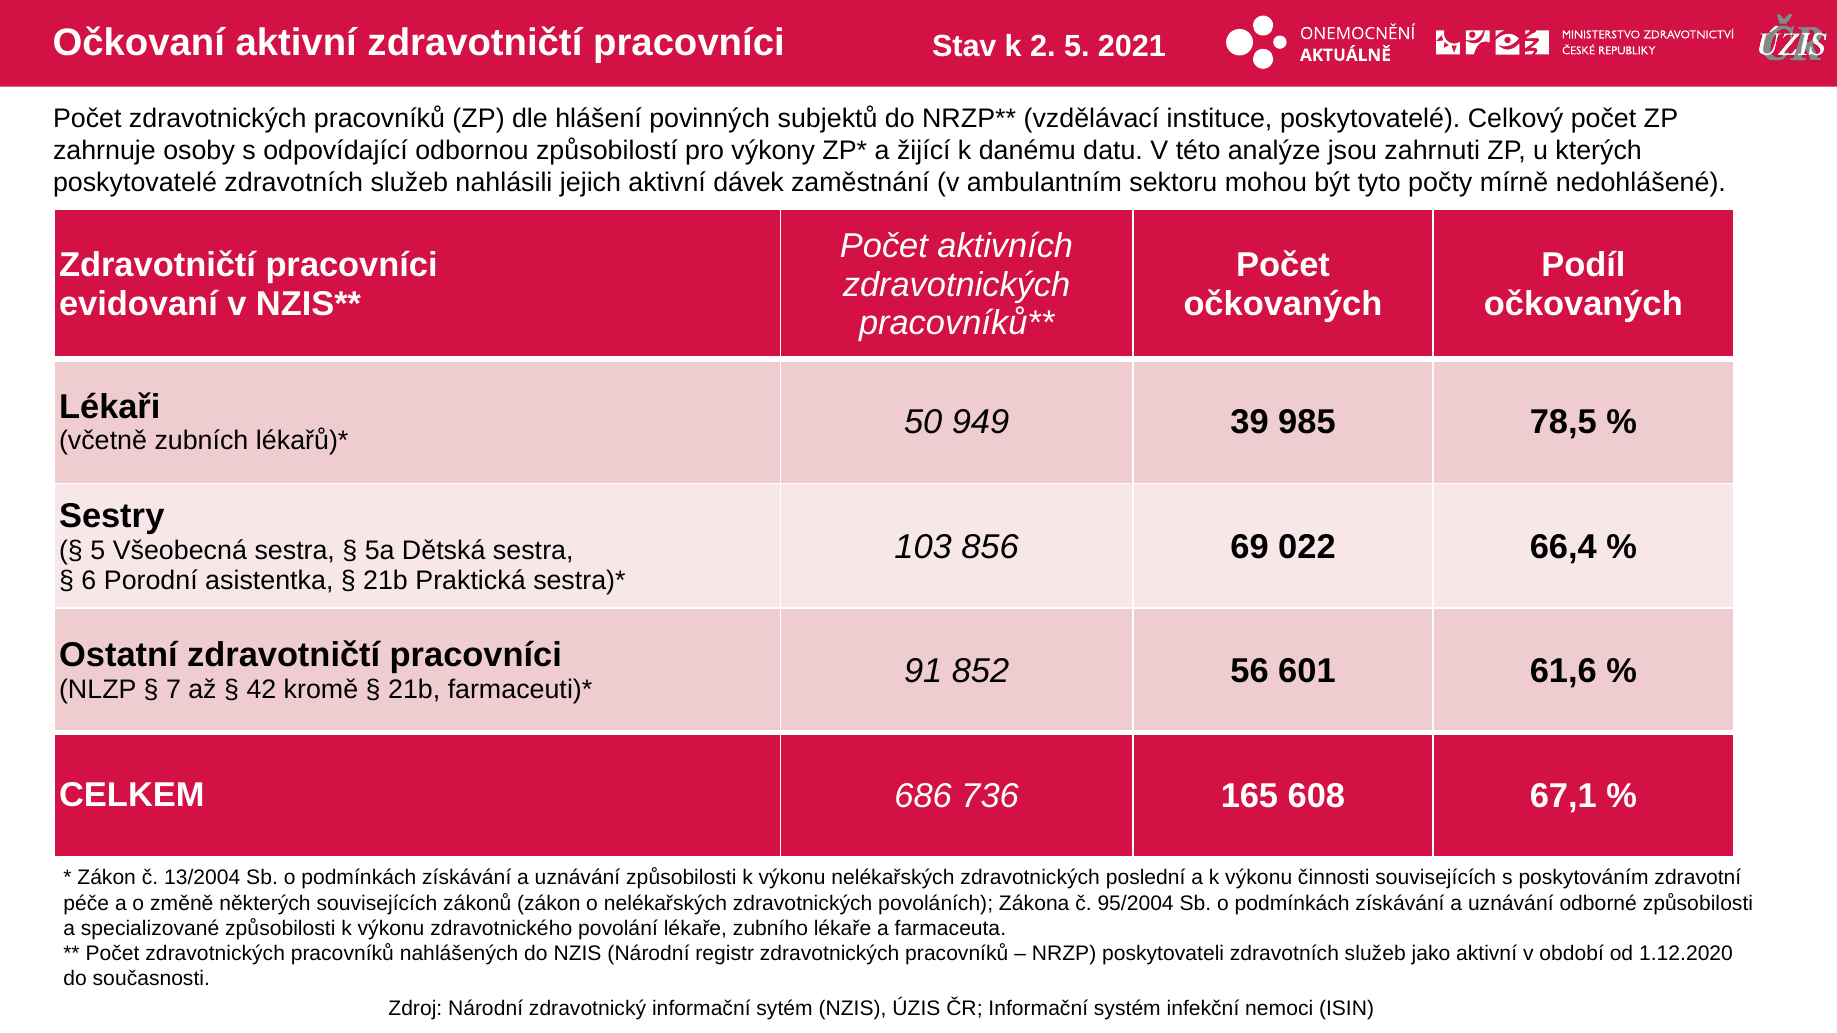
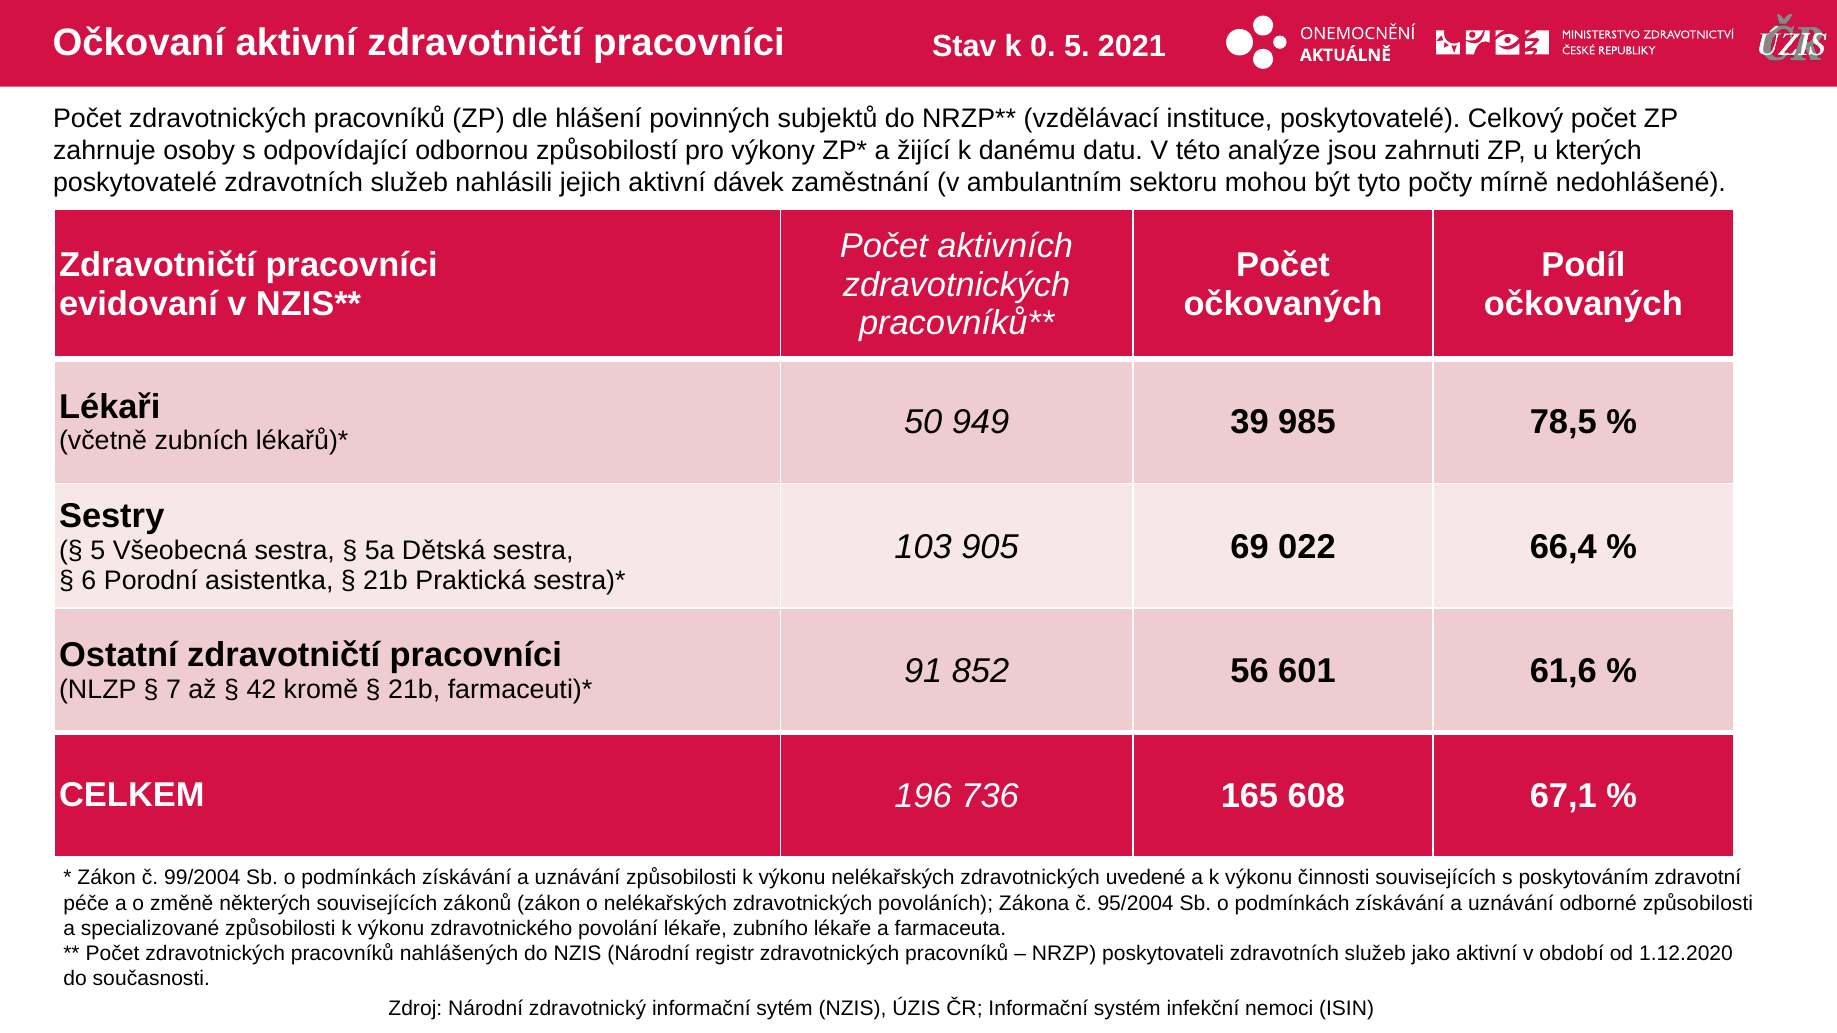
2: 2 -> 0
856: 856 -> 905
686: 686 -> 196
13/2004: 13/2004 -> 99/2004
poslední: poslední -> uvedené
